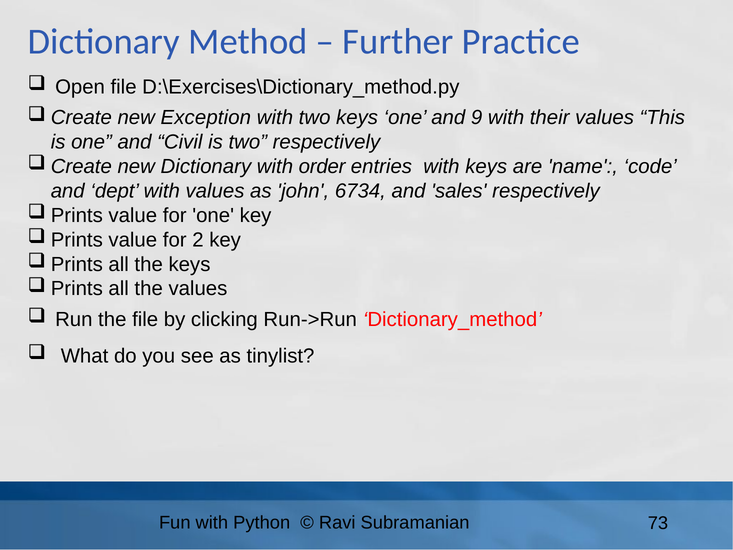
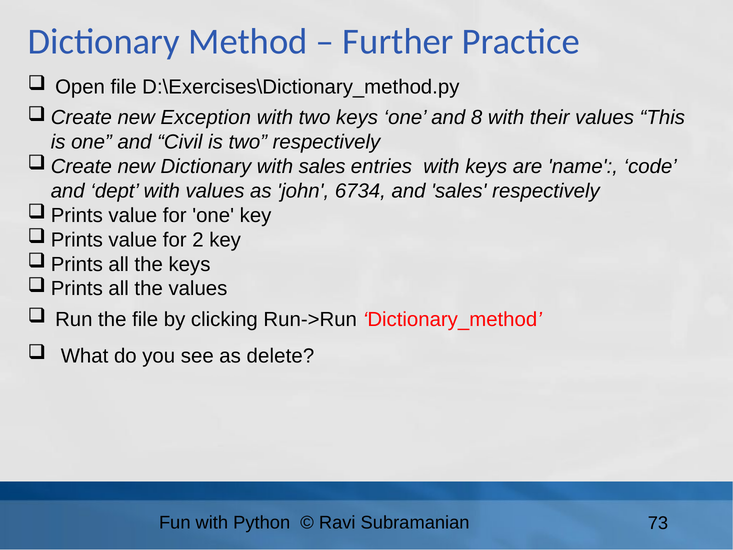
9: 9 -> 8
with order: order -> sales
tinylist: tinylist -> delete
